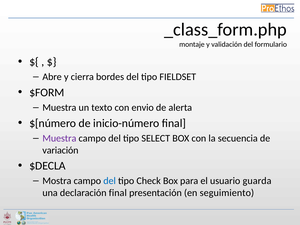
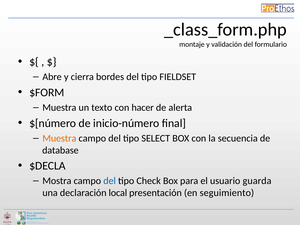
envio: envio -> hacer
Muestra at (59, 138) colour: purple -> orange
variación: variación -> database
declaración final: final -> local
